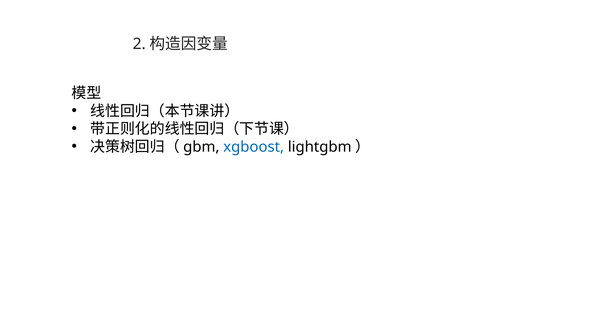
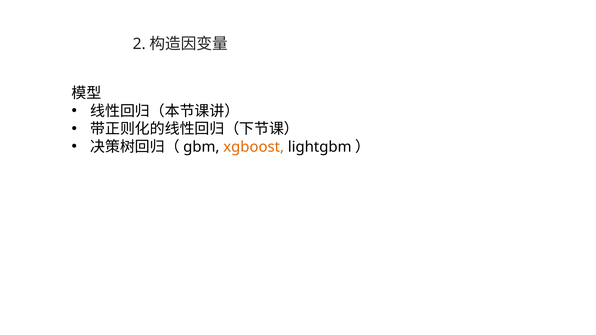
xgboost colour: blue -> orange
